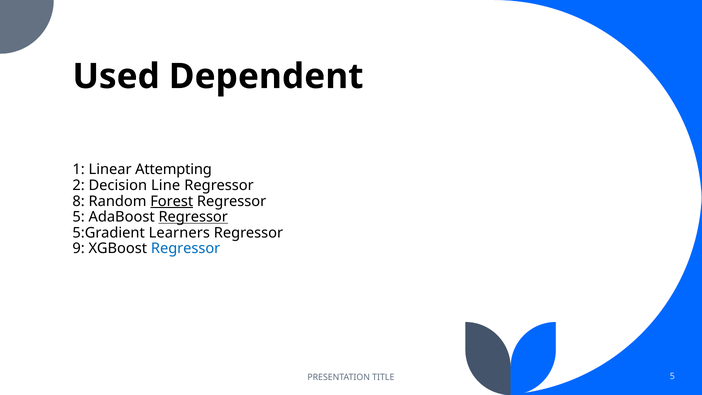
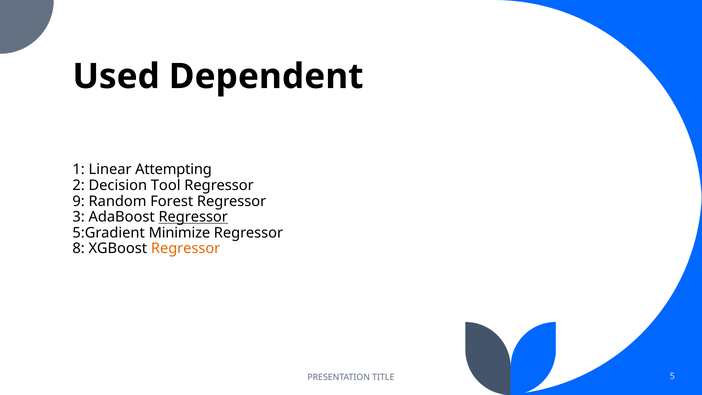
Line: Line -> Tool
8: 8 -> 9
Forest underline: present -> none
5 at (79, 217): 5 -> 3
Learners: Learners -> Minimize
9: 9 -> 8
Regressor at (186, 249) colour: blue -> orange
